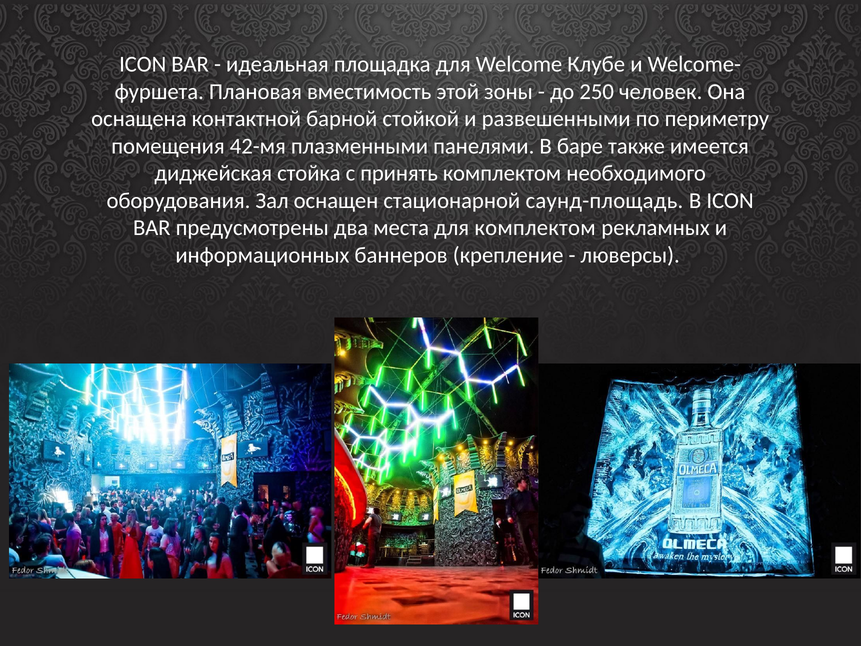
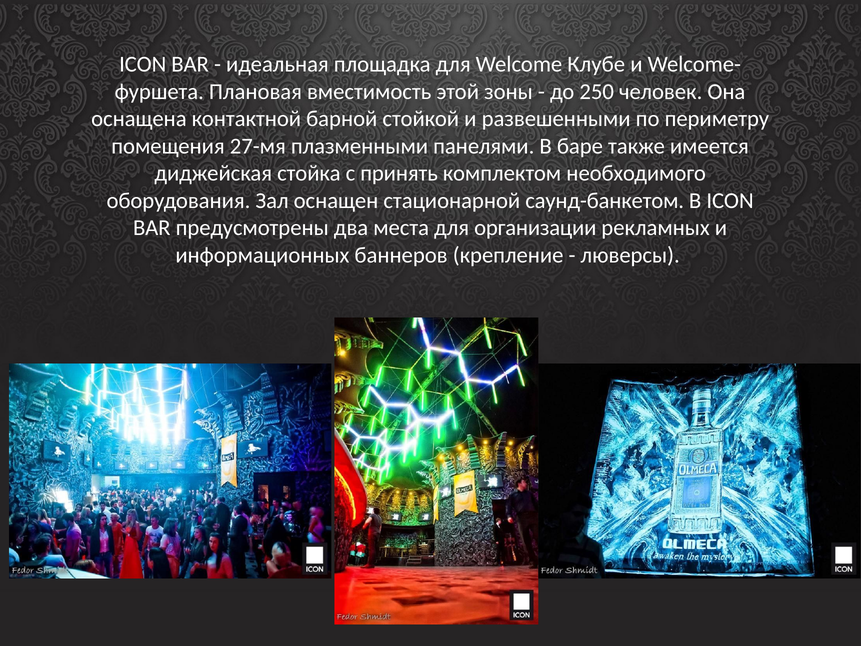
42-мя: 42-мя -> 27-мя
саунд-площадь: саунд-площадь -> саунд-банкетом
для комплектом: комплектом -> организации
